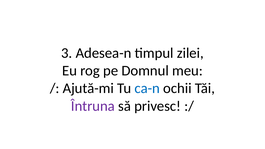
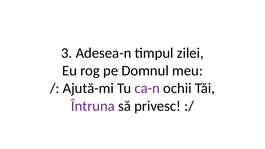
ca-n colour: blue -> purple
